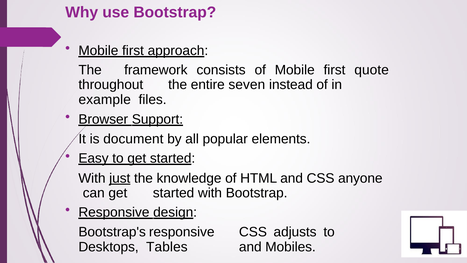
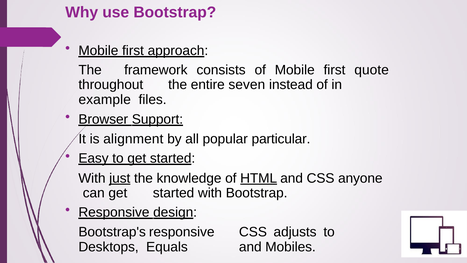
document: document -> alignment
elements: elements -> particular
HTML underline: none -> present
Tables: Tables -> Equals
